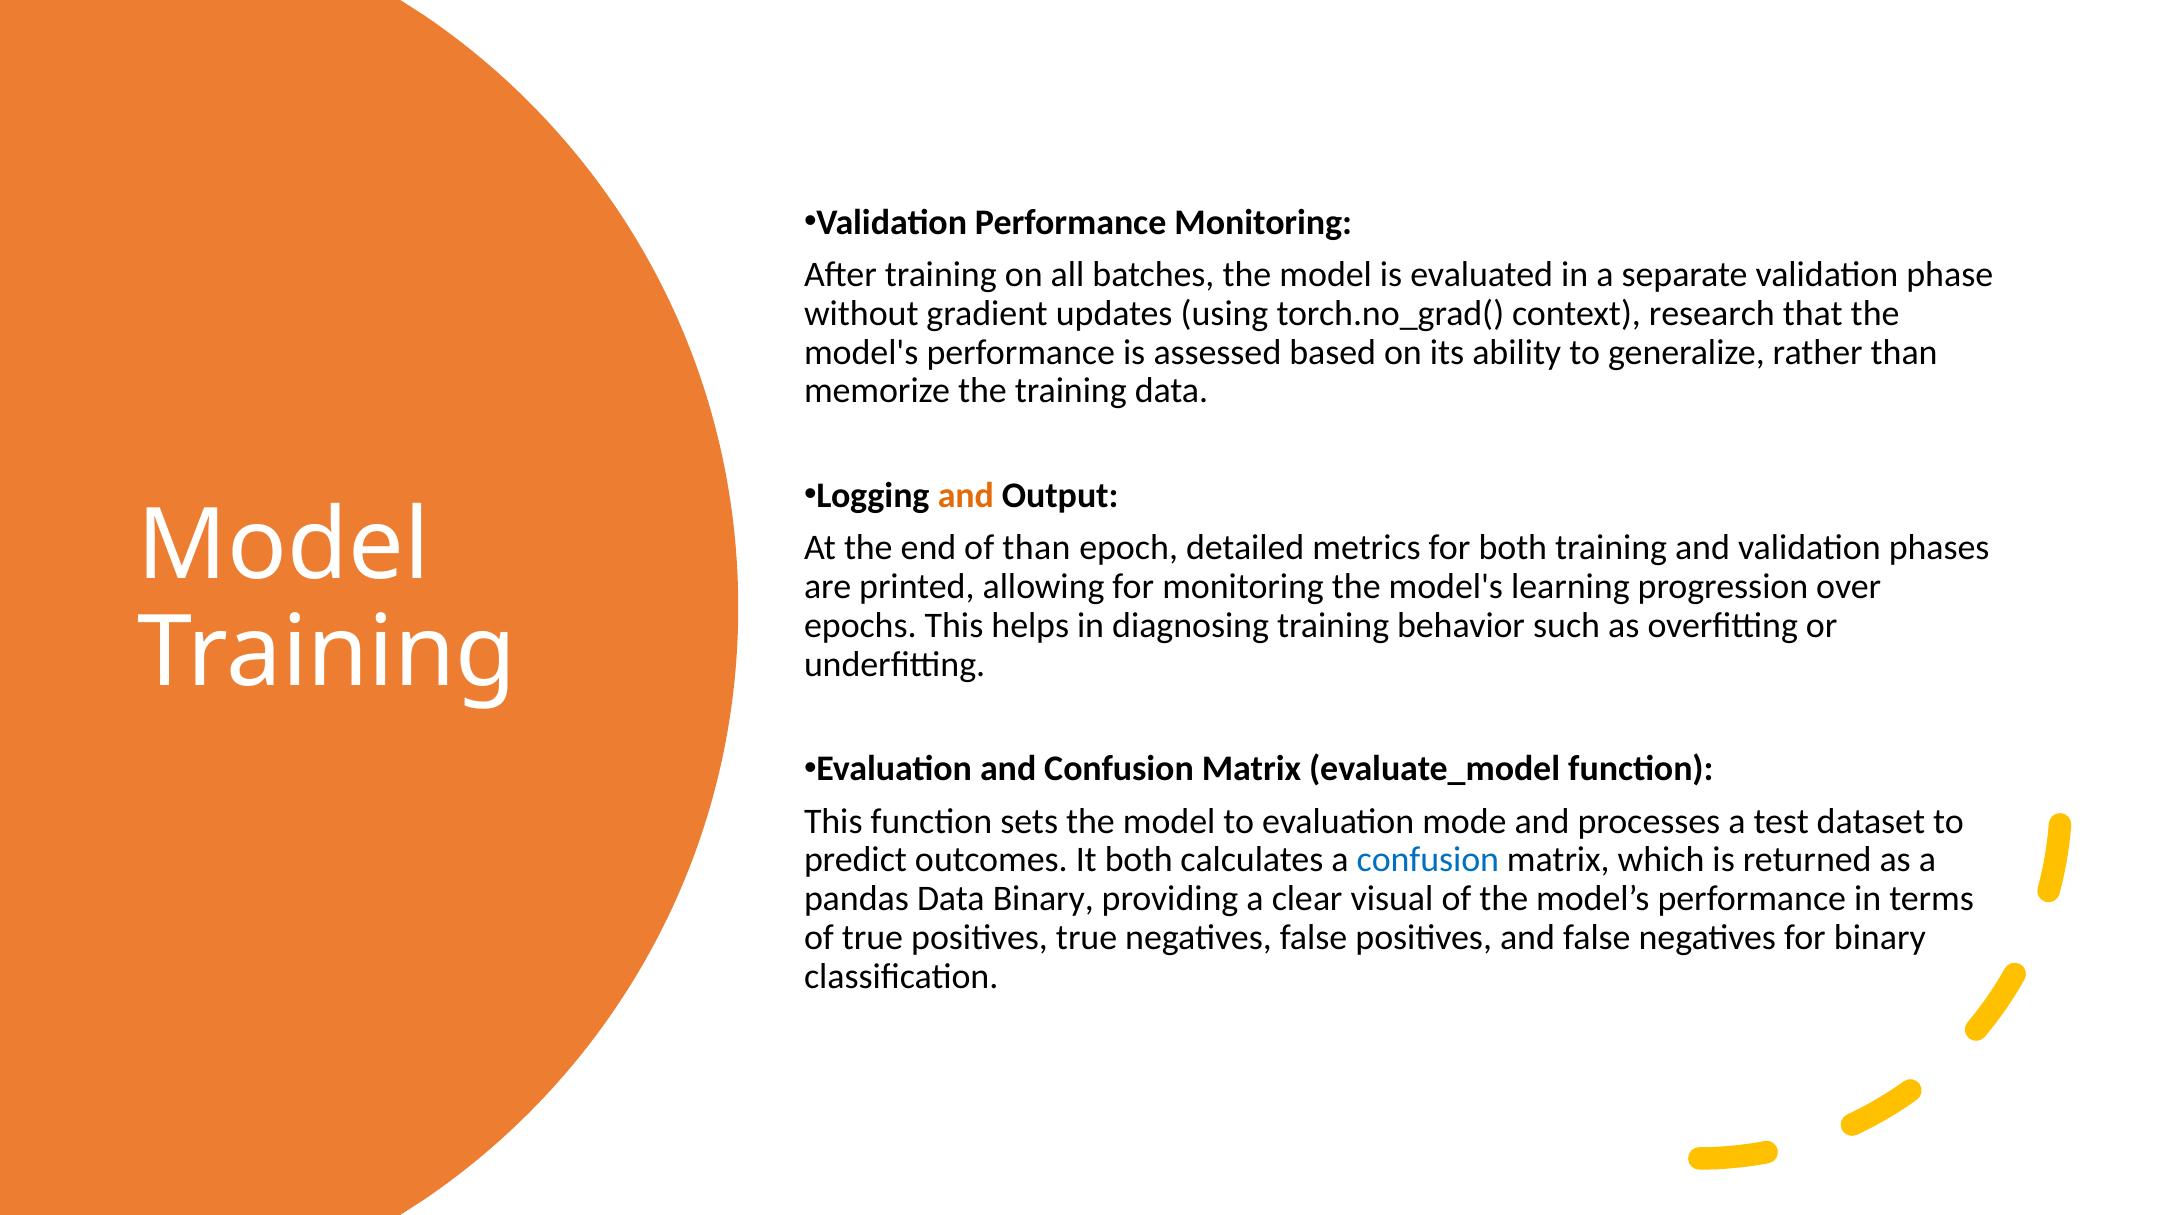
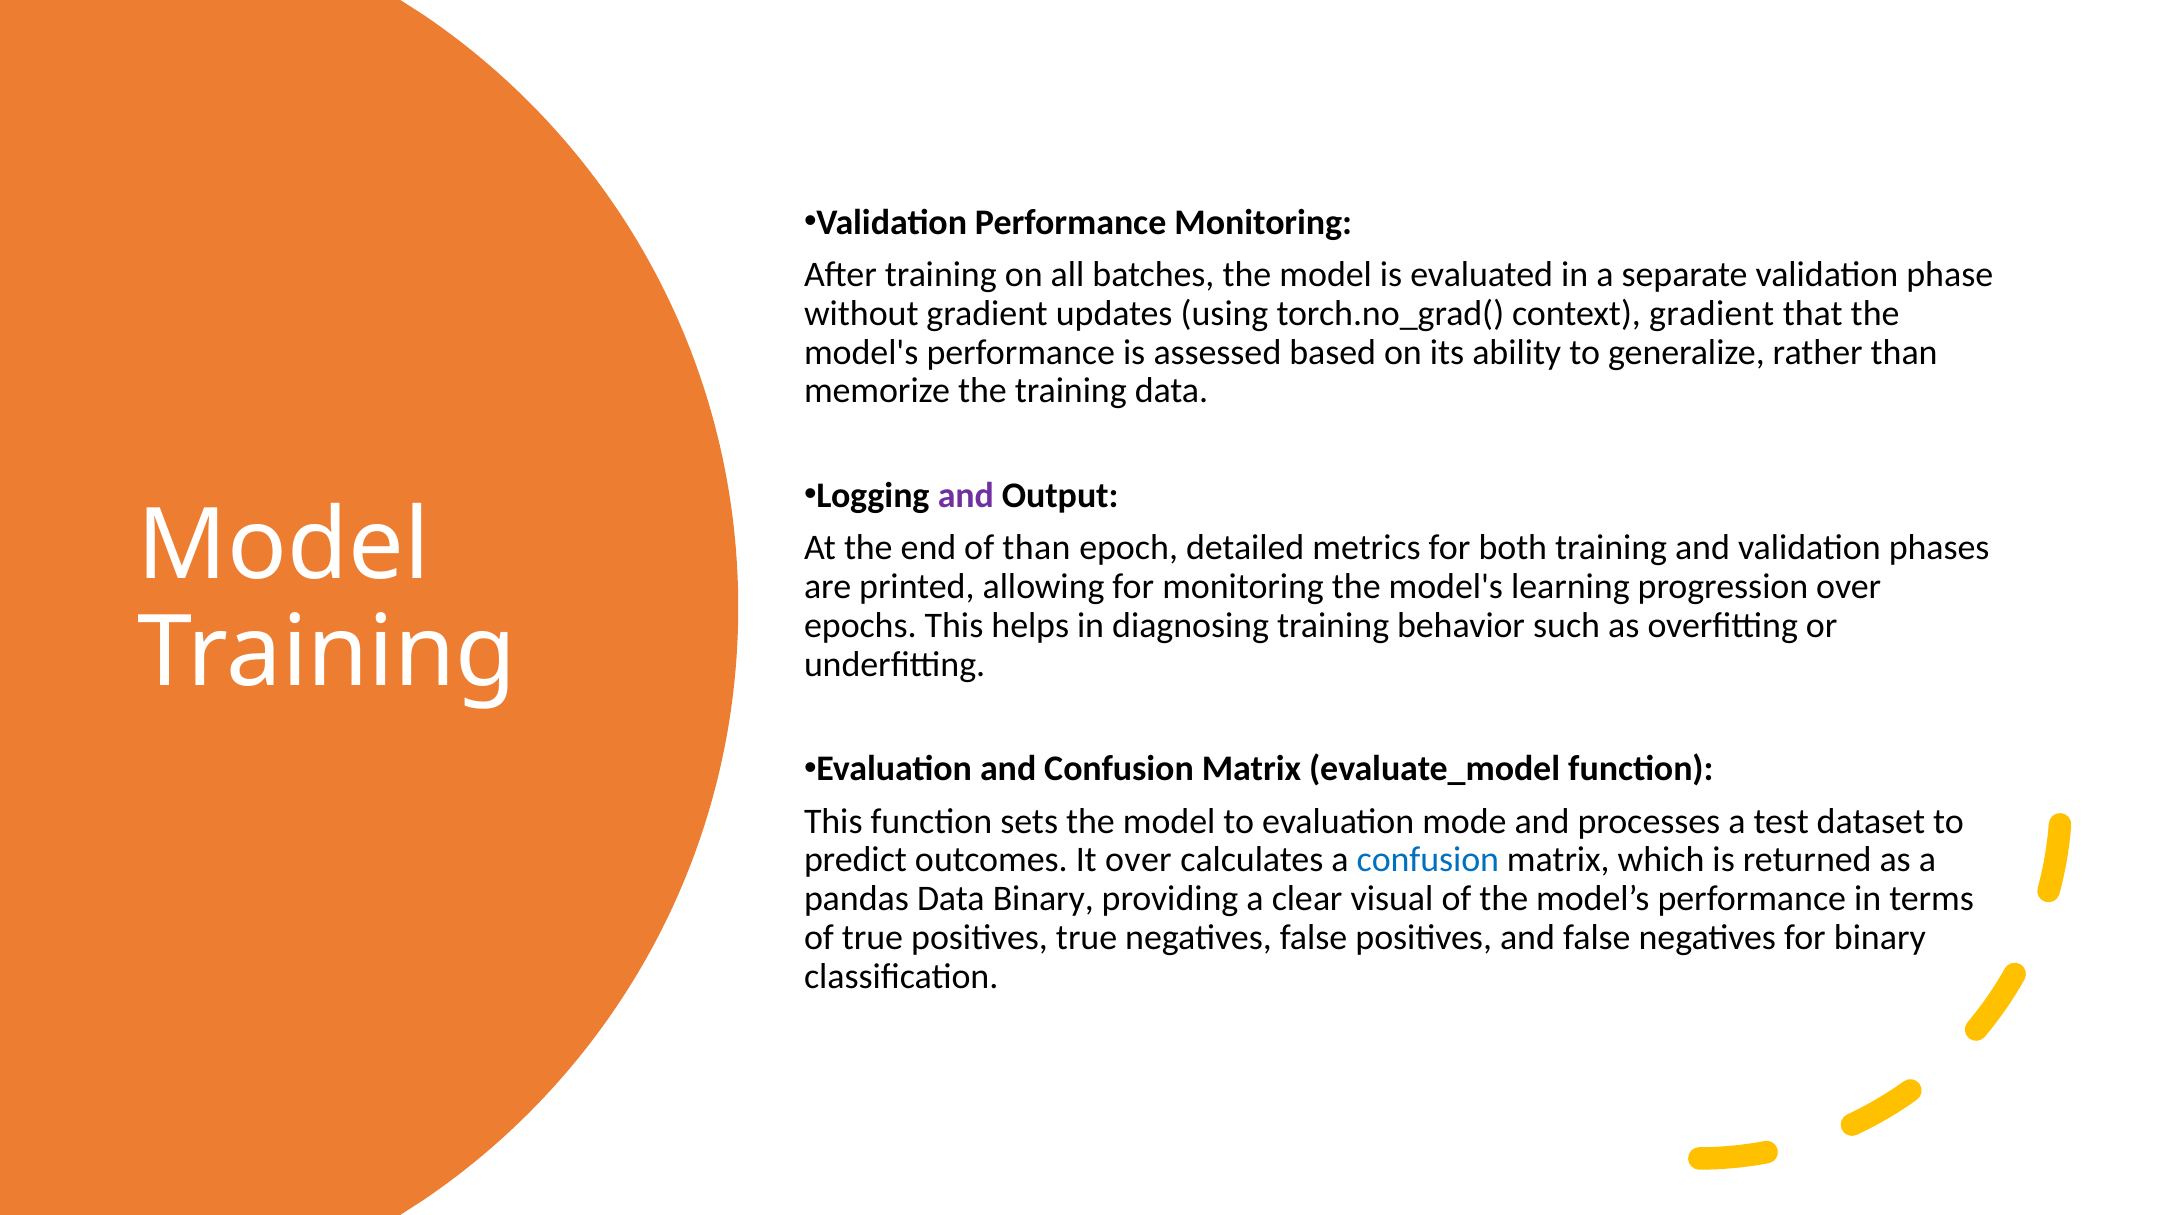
context research: research -> gradient
and at (966, 496) colour: orange -> purple
It both: both -> over
